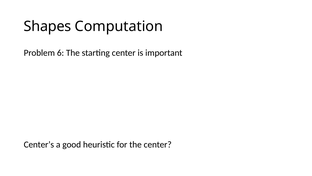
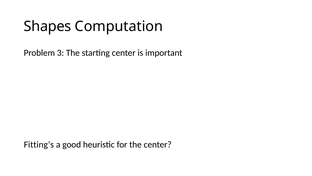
6: 6 -> 3
Center’s: Center’s -> Fitting’s
